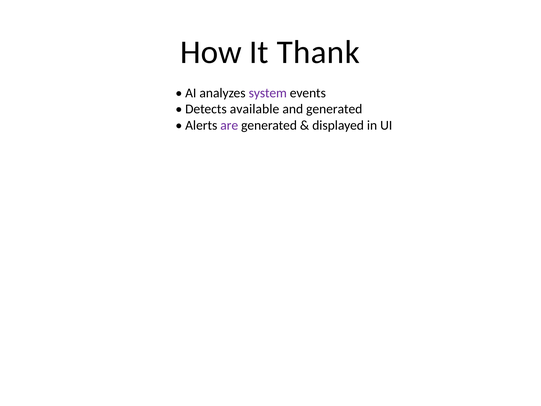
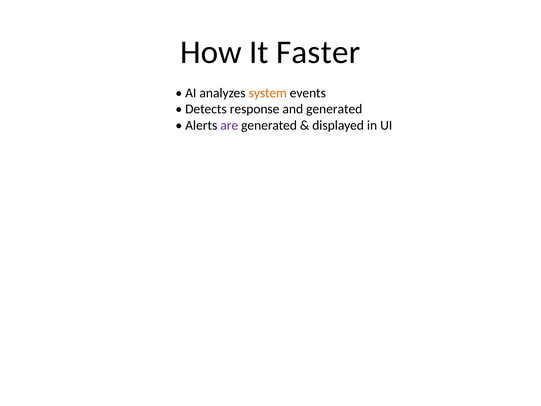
Thank: Thank -> Faster
system colour: purple -> orange
available: available -> response
